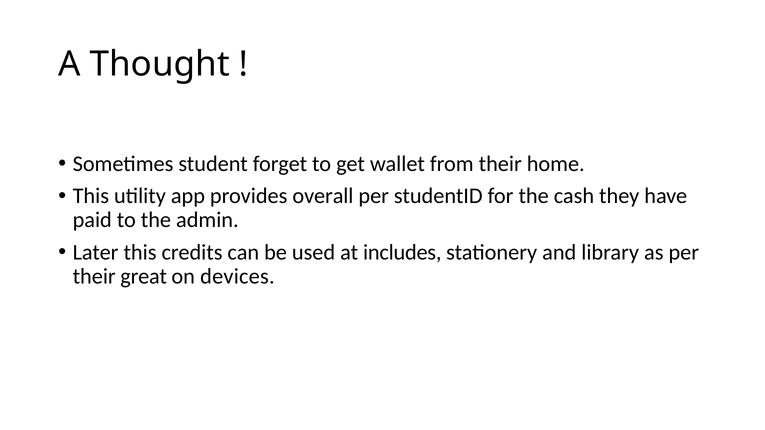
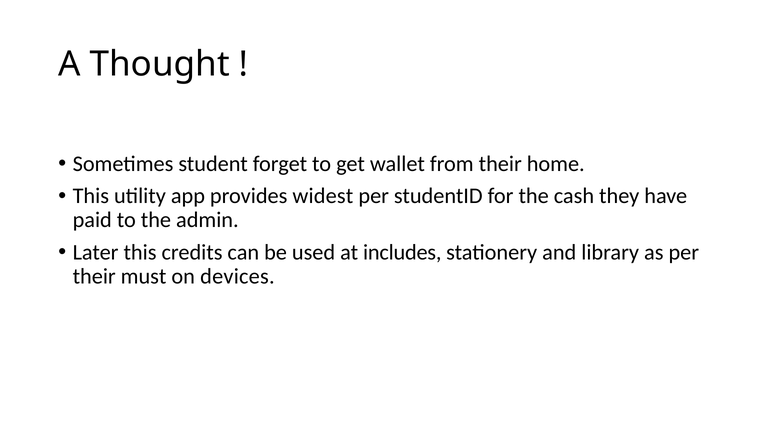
overall: overall -> widest
great: great -> must
